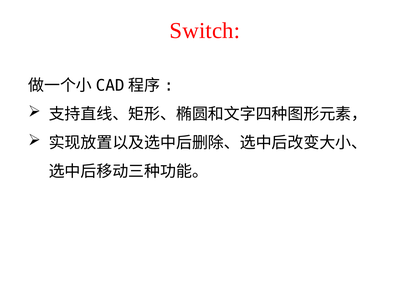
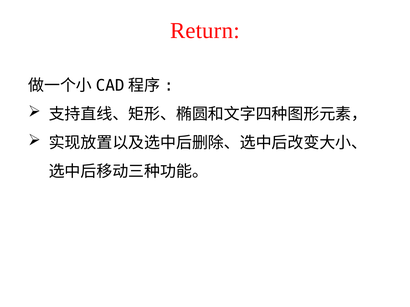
Switch: Switch -> Return
